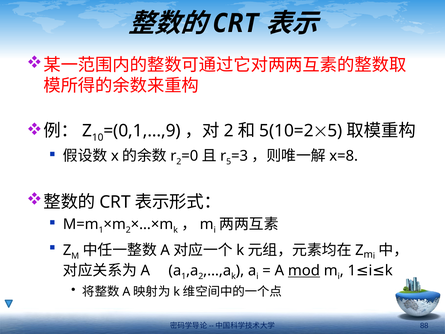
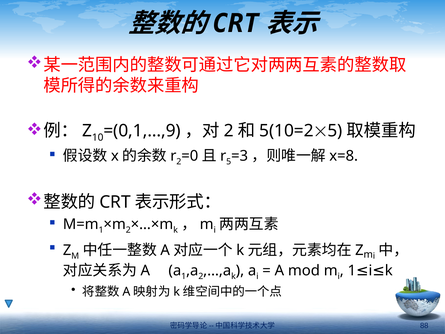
mod underline: present -> none
